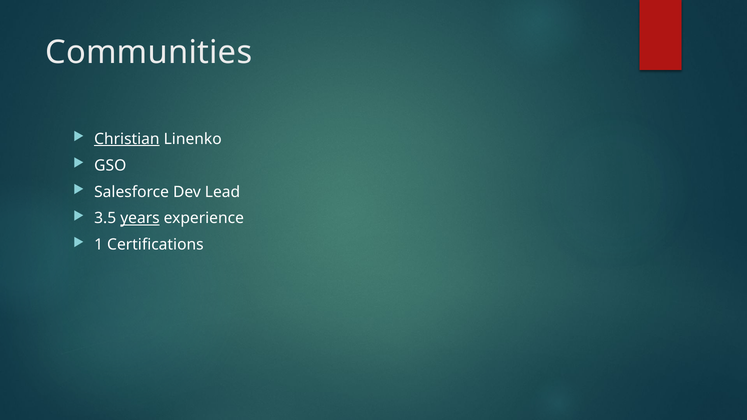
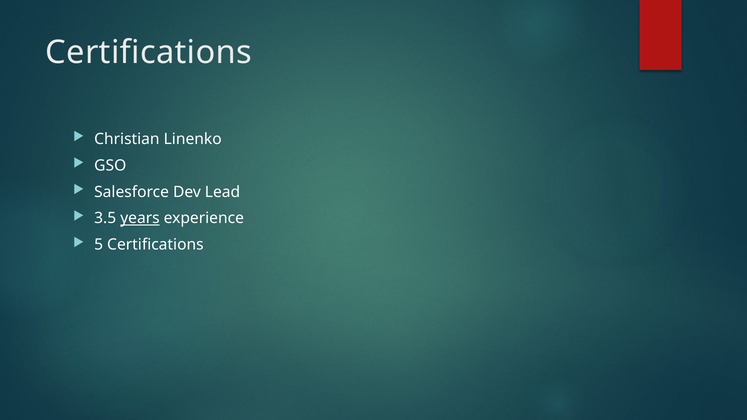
Communities at (149, 52): Communities -> Certifications
Christian underline: present -> none
1: 1 -> 5
